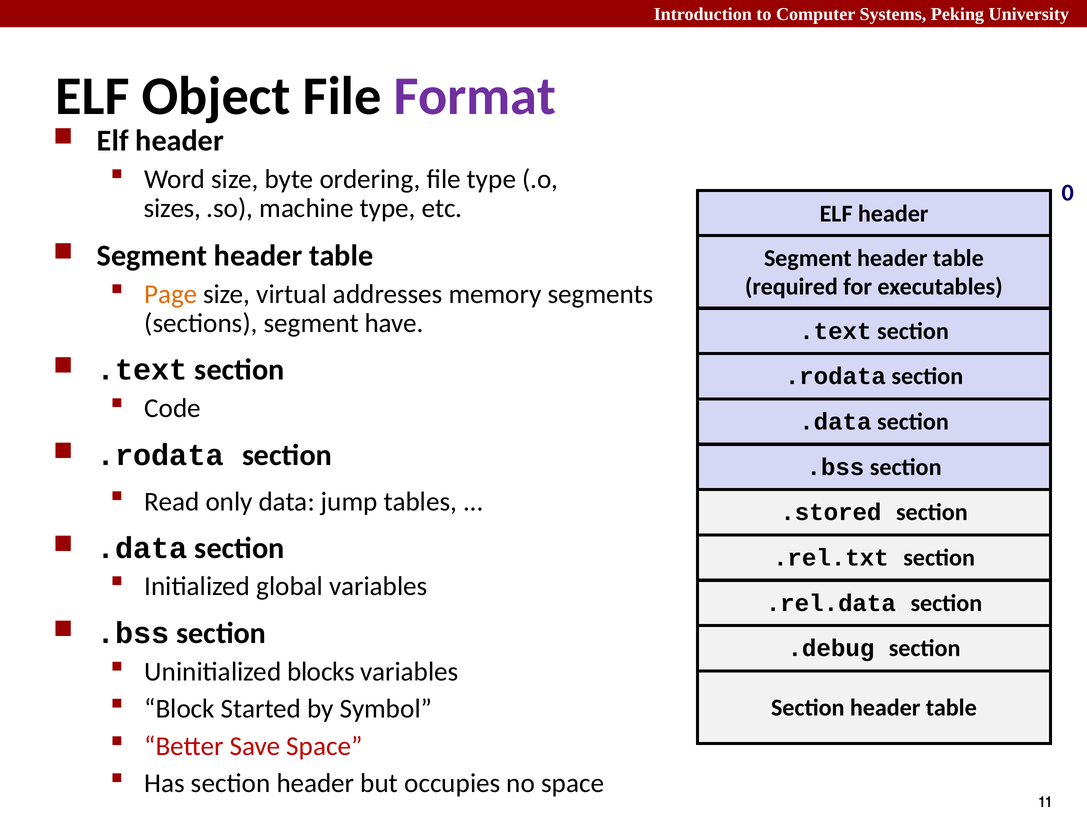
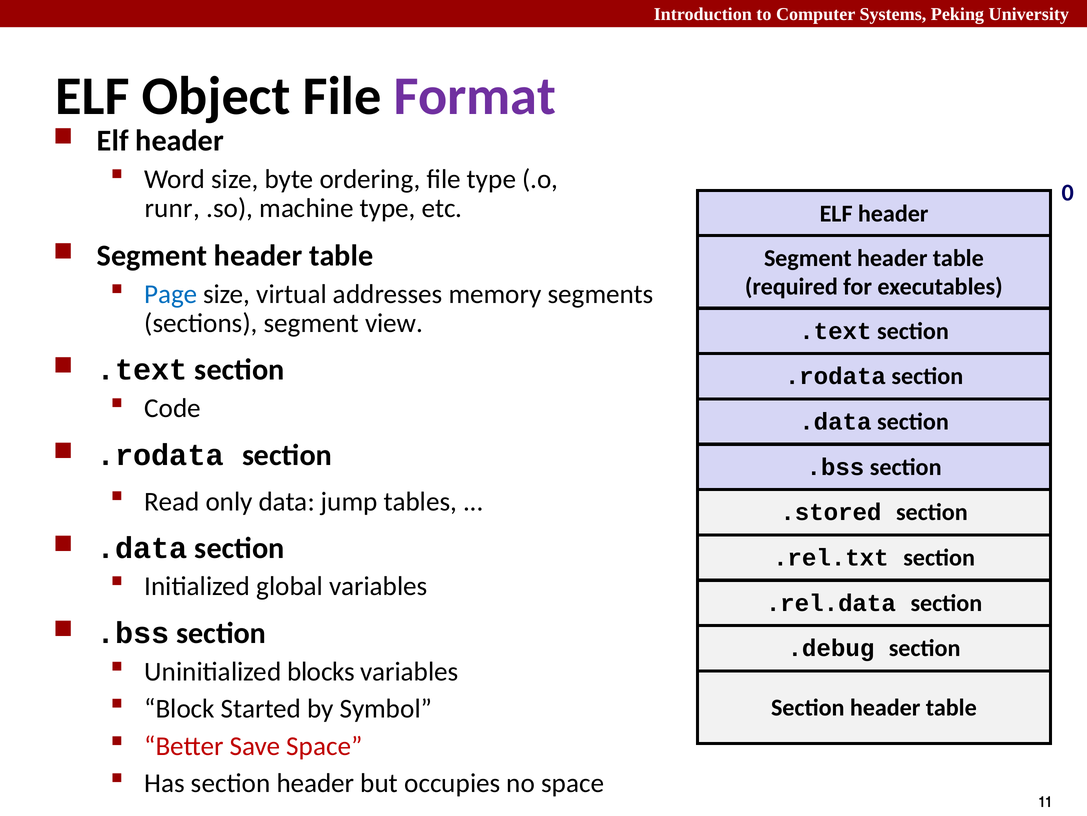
sizes: sizes -> runr
Page colour: orange -> blue
have: have -> view
